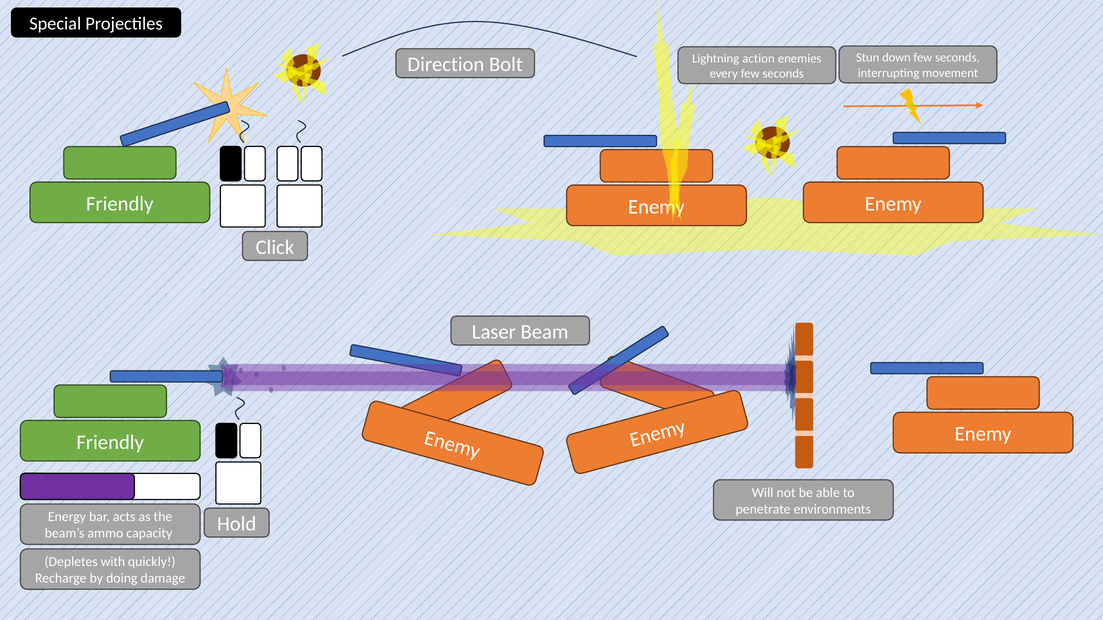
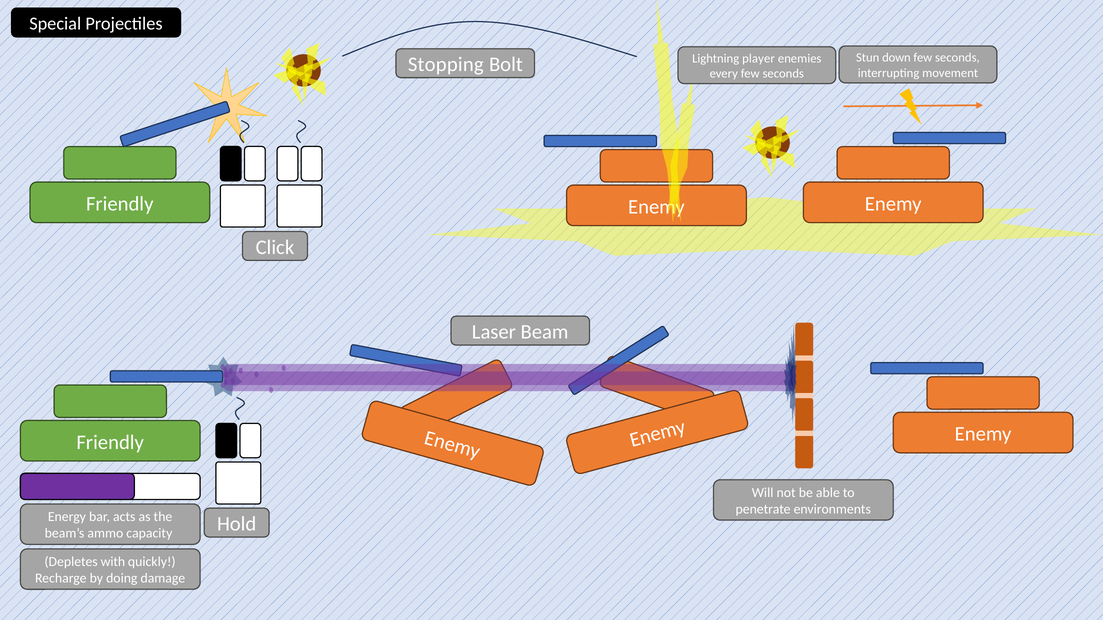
action: action -> player
Direction: Direction -> Stopping
